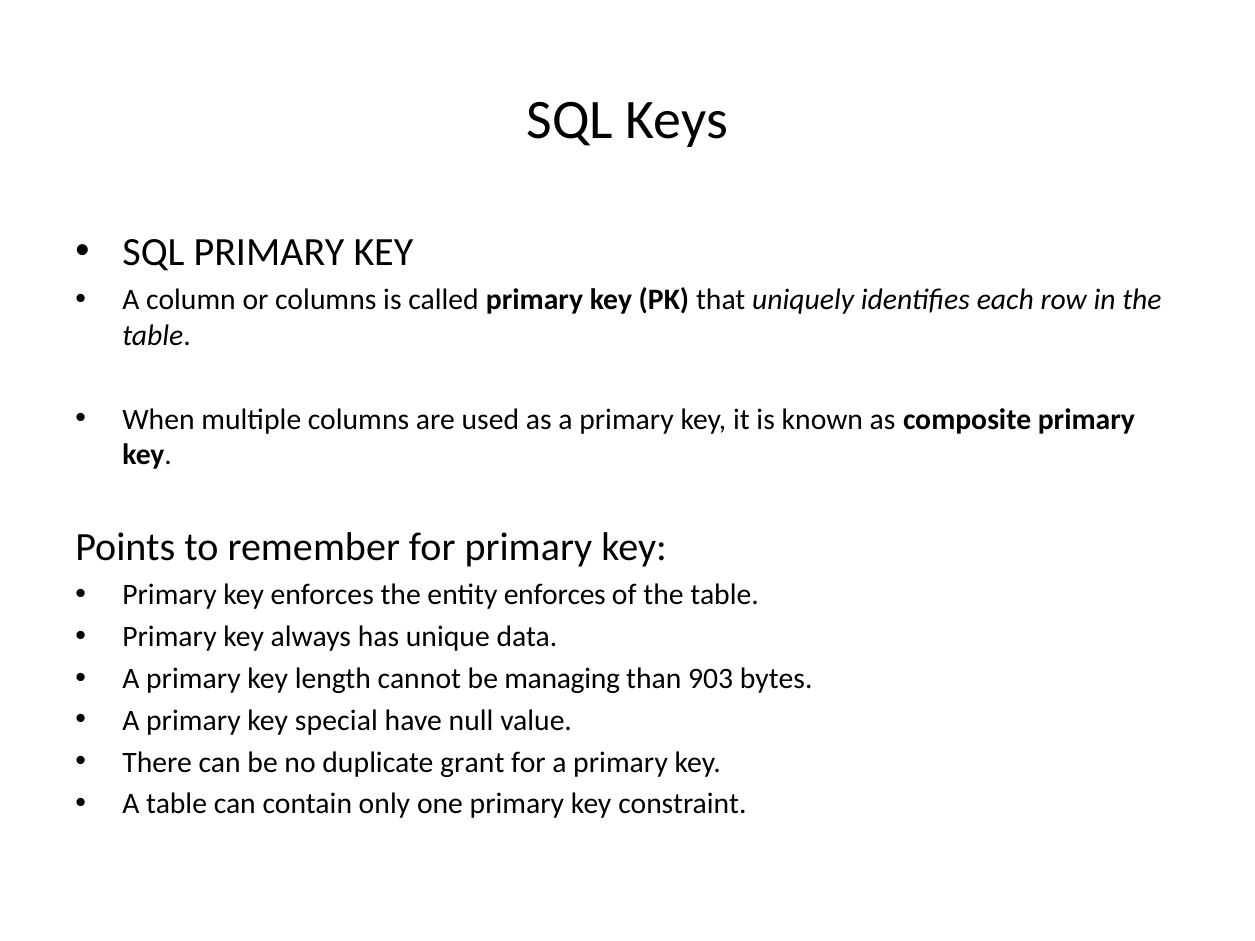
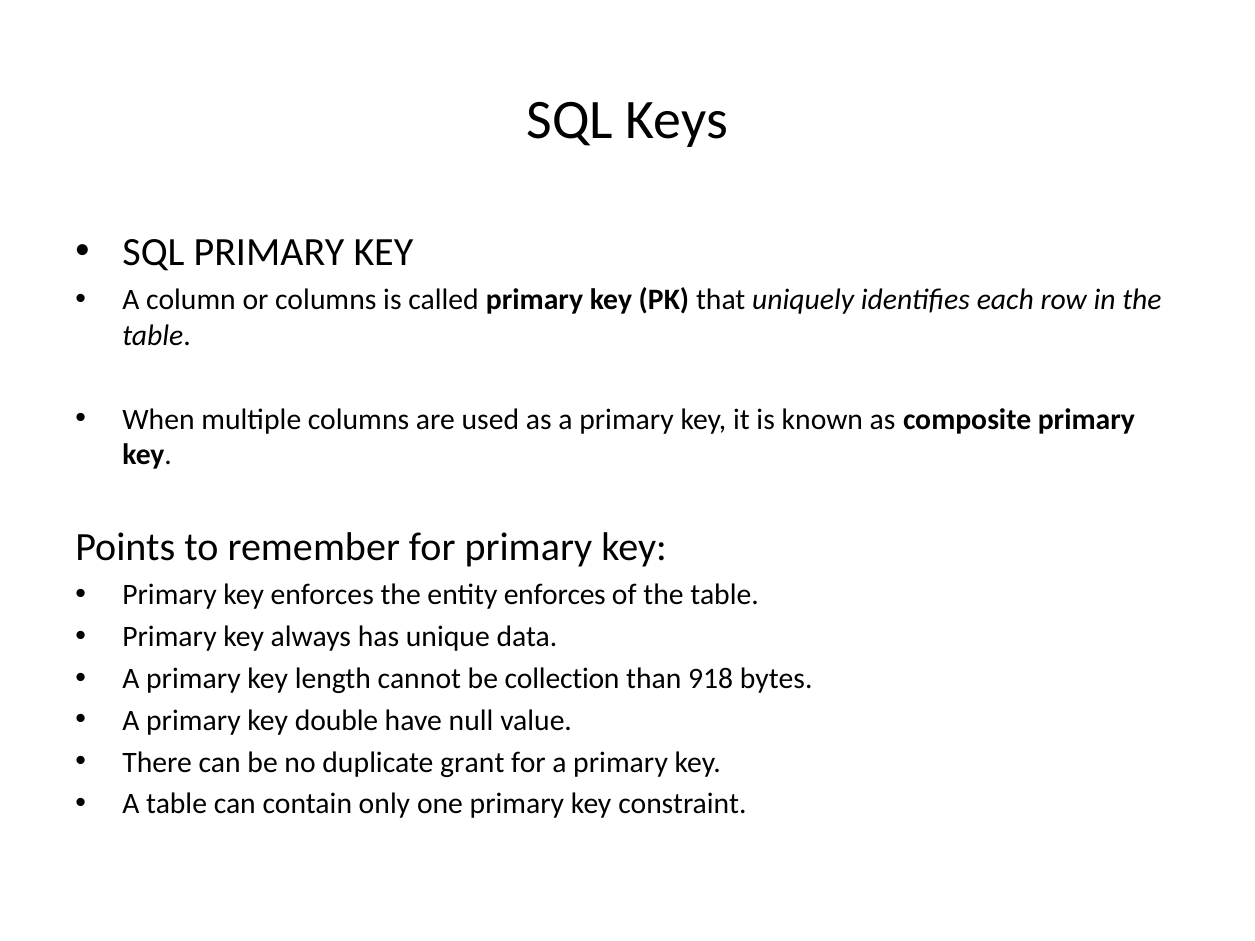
managing: managing -> collection
903: 903 -> 918
special: special -> double
